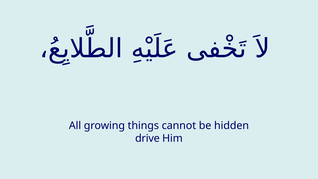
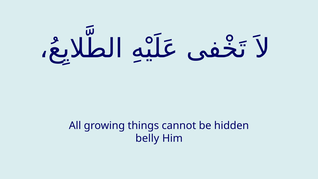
drive: drive -> belly
